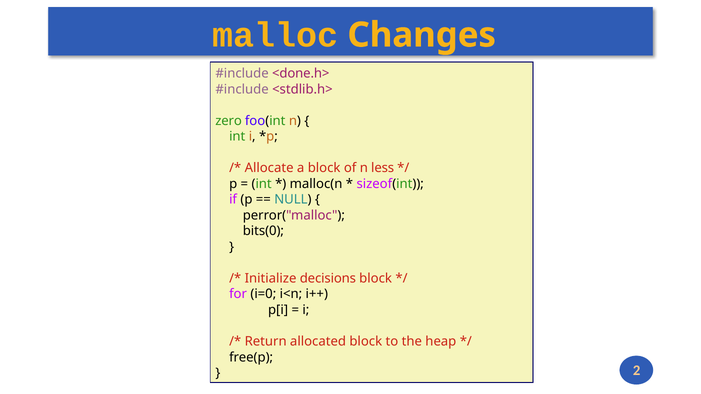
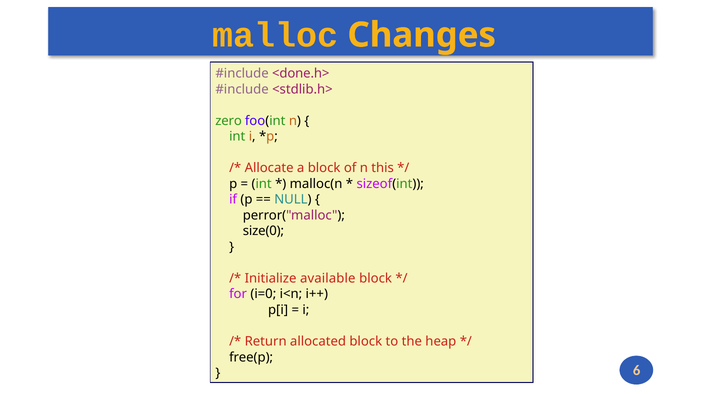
less: less -> this
bits(0: bits(0 -> size(0
decisions: decisions -> available
2: 2 -> 6
